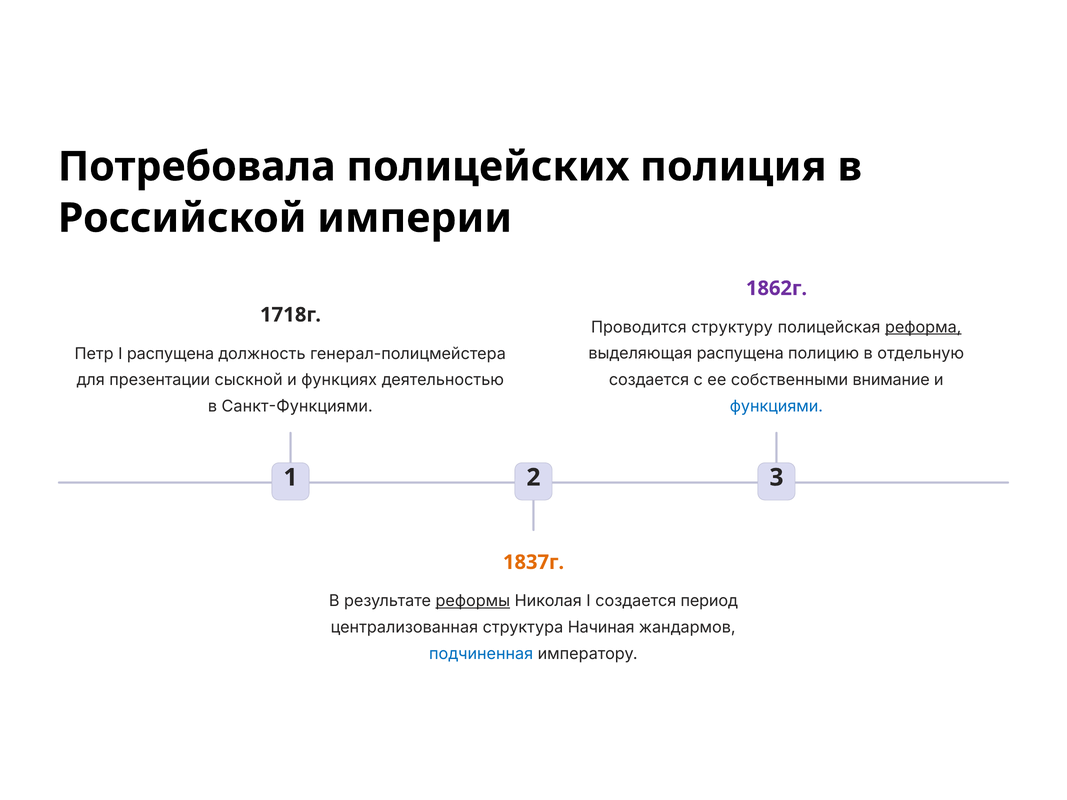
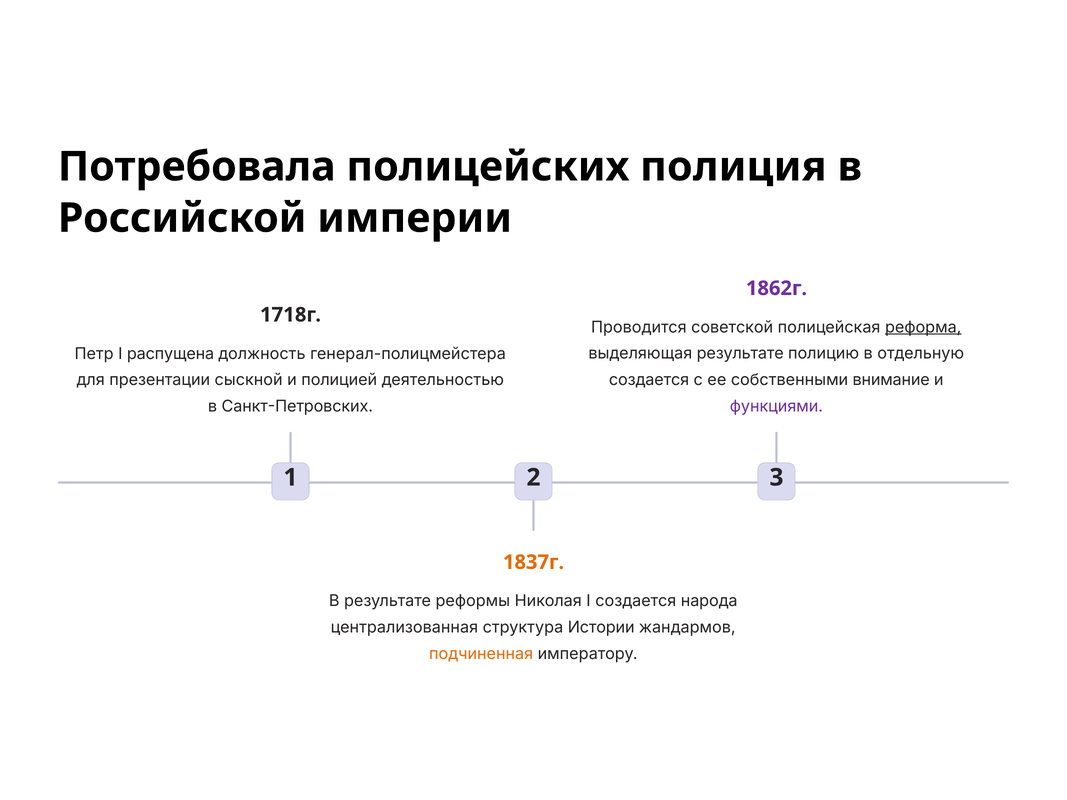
структуру: структуру -> советской
выделяющая распущена: распущена -> результате
функциях: функциях -> полицией
функциями colour: blue -> purple
Санкт-Функциями: Санкт-Функциями -> Санкт-Петровских
реформы underline: present -> none
период: период -> народа
Начиная: Начиная -> Истории
подчиненная colour: blue -> orange
